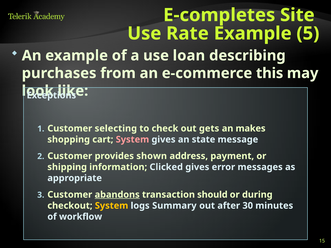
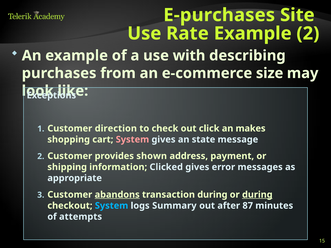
E-completes: E-completes -> E-purchases
Example 5: 5 -> 2
loan: loan -> with
this: this -> size
selecting: selecting -> direction
gets: gets -> click
transaction should: should -> during
during at (257, 195) underline: none -> present
System at (112, 206) colour: yellow -> light blue
30: 30 -> 87
workflow: workflow -> attempts
